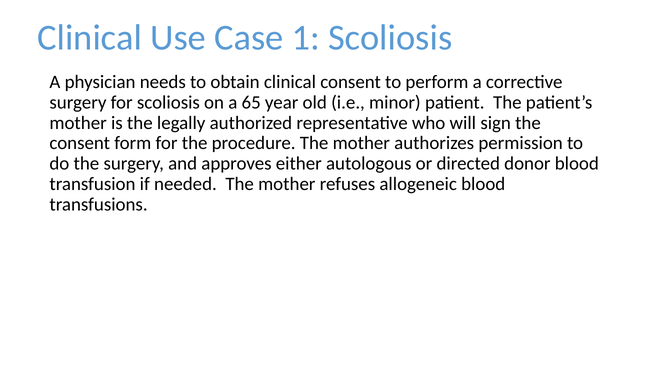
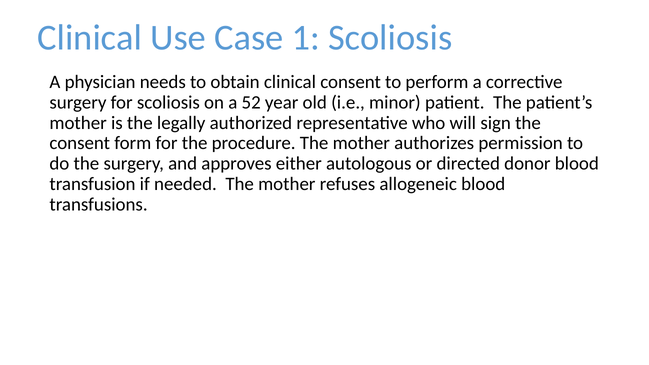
65: 65 -> 52
